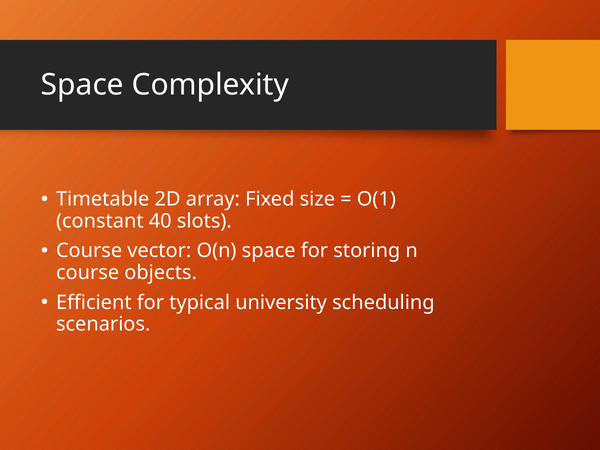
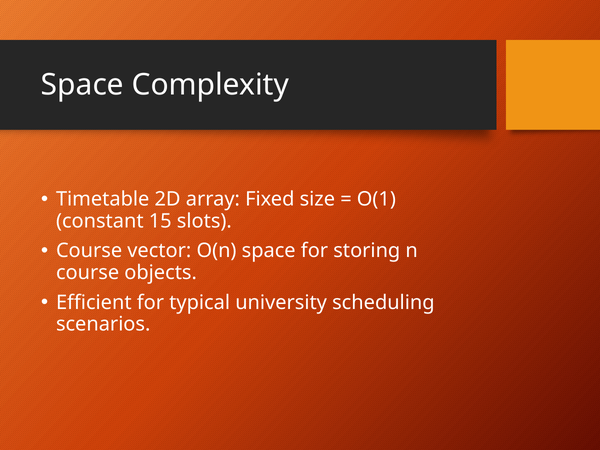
40: 40 -> 15
